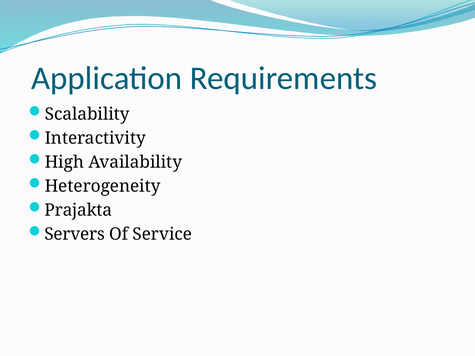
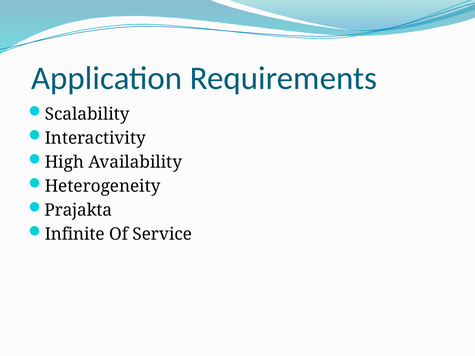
Servers: Servers -> Infinite
